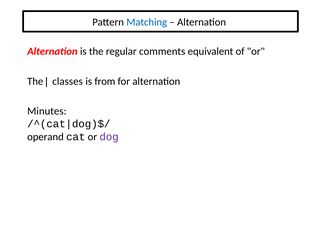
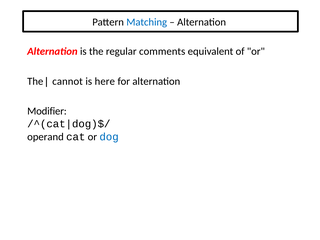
classes: classes -> cannot
from: from -> here
Minutes: Minutes -> Modifier
dog colour: purple -> blue
